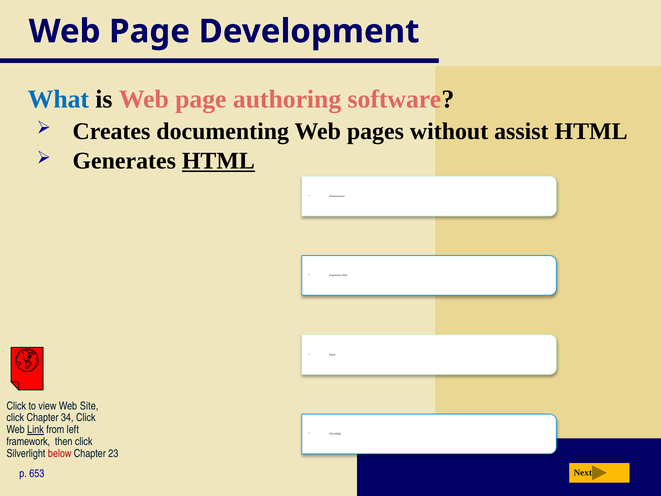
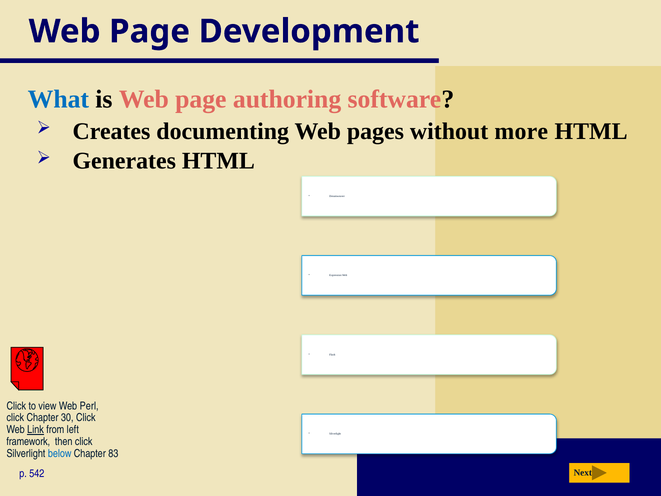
assist: assist -> more
HTML at (218, 161) underline: present -> none
Site: Site -> Perl
34: 34 -> 30
below colour: red -> blue
23: 23 -> 83
653: 653 -> 542
